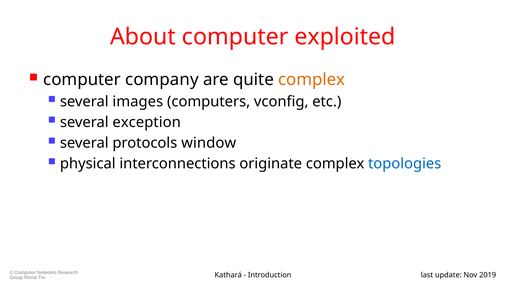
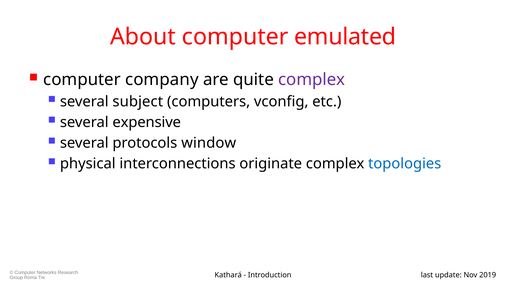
exploited: exploited -> emulated
complex at (312, 80) colour: orange -> purple
images: images -> subject
exception: exception -> expensive
